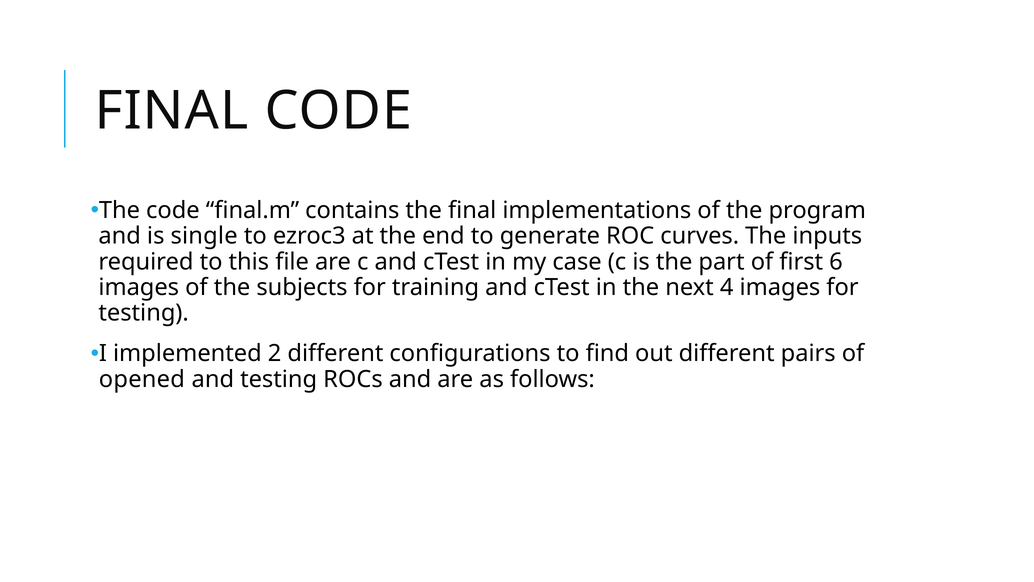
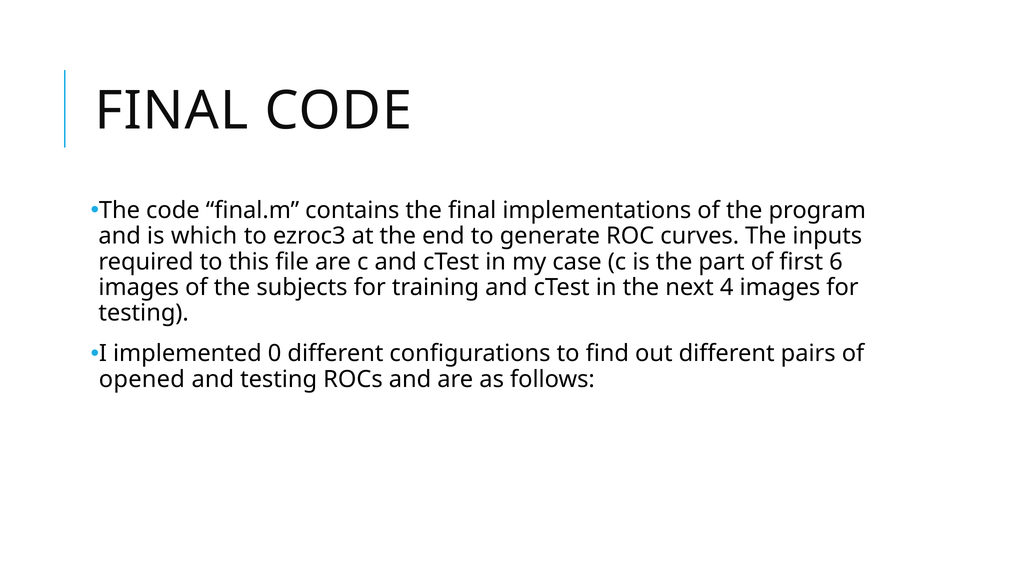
single: single -> which
2: 2 -> 0
